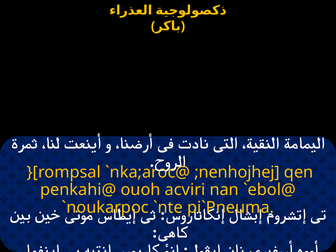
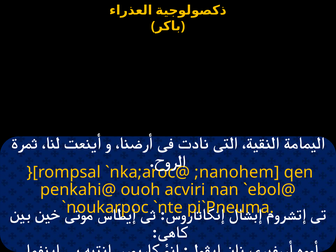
;nenhojhej: ;nenhojhej -> ;nanohem
